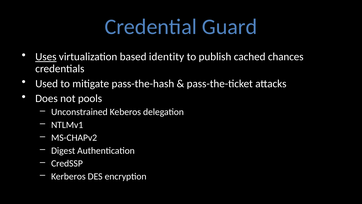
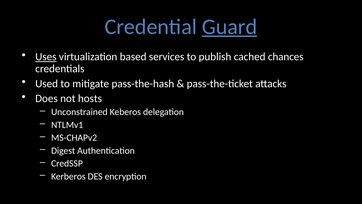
Guard underline: none -> present
identity: identity -> services
pools: pools -> hosts
